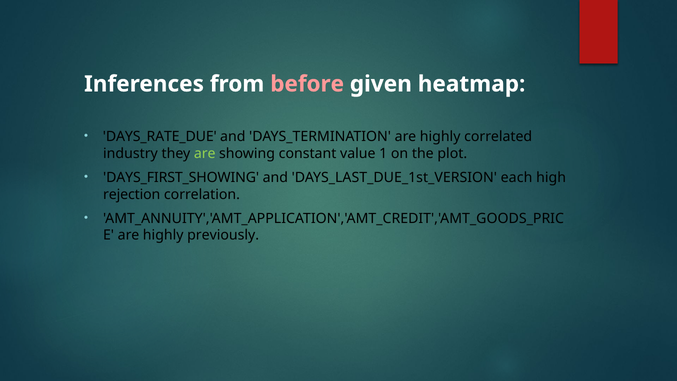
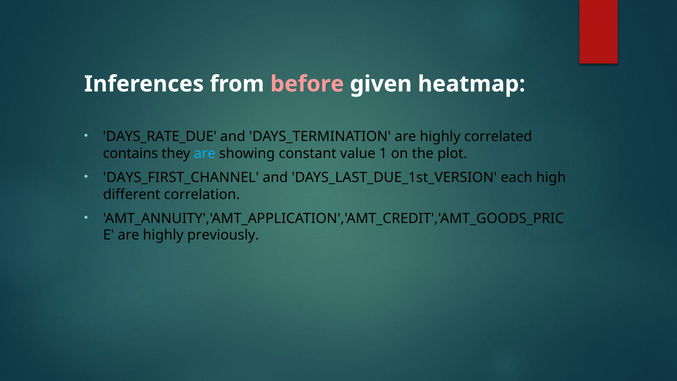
industry: industry -> contains
are at (205, 153) colour: light green -> light blue
DAYS_FIRST_SHOWING: DAYS_FIRST_SHOWING -> DAYS_FIRST_CHANNEL
rejection: rejection -> different
